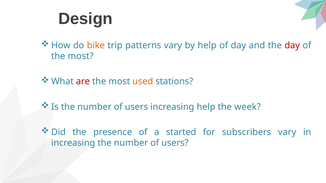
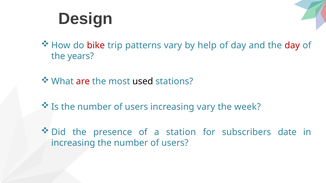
bike colour: orange -> red
most at (81, 56): most -> years
used colour: orange -> black
increasing help: help -> vary
started: started -> station
subscribers vary: vary -> date
